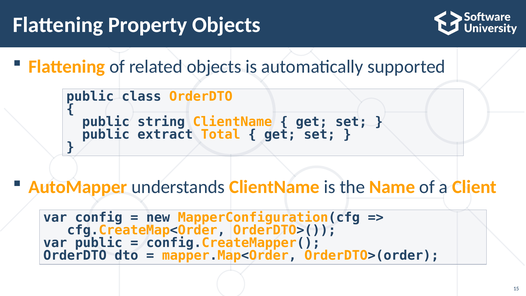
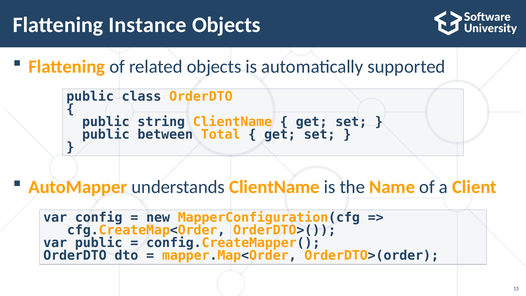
Property: Property -> Instance
extract: extract -> between
